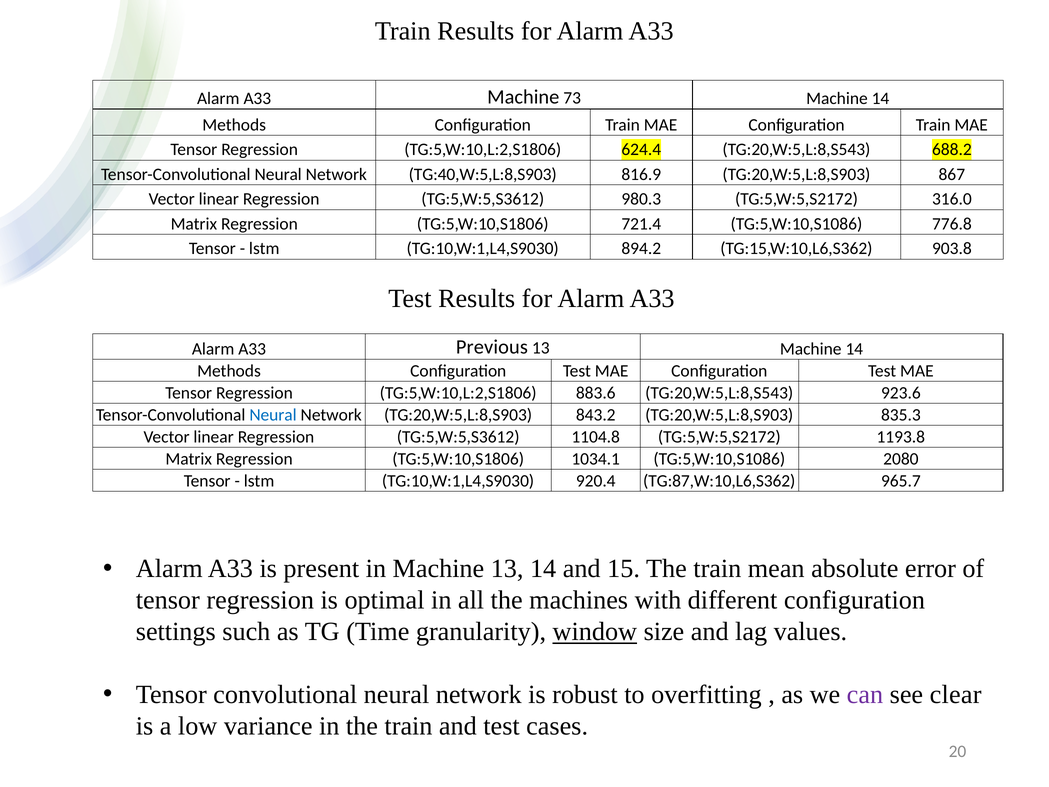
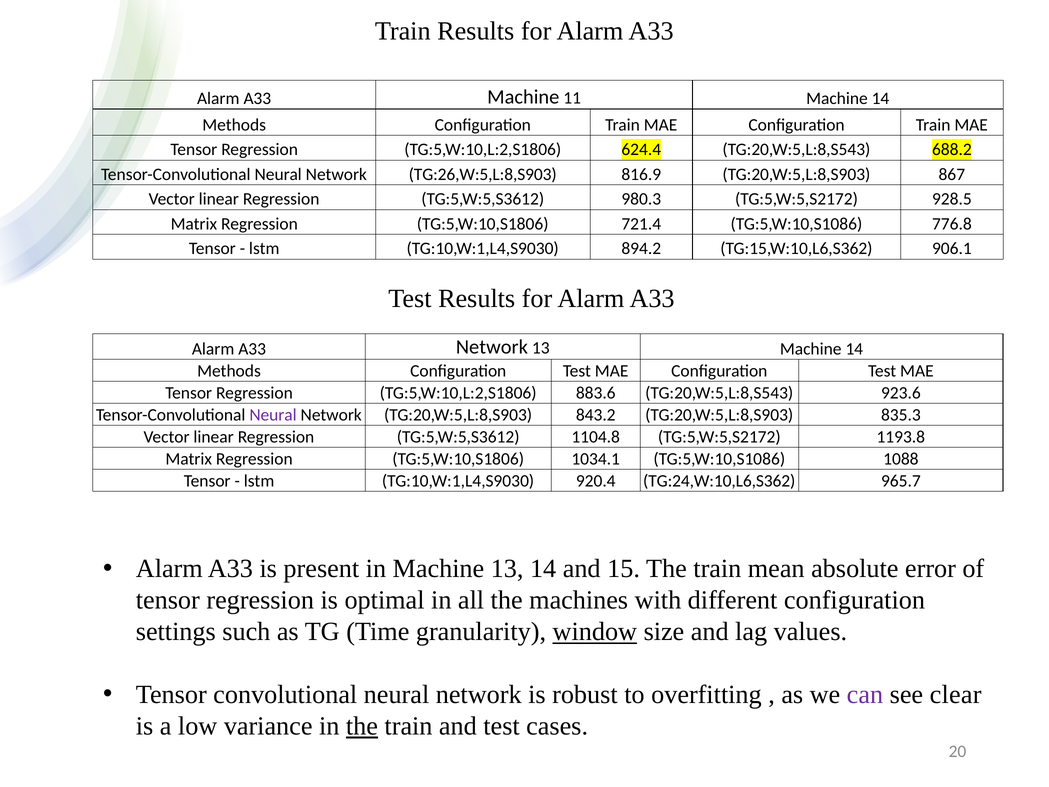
73: 73 -> 11
TG:40,W:5,L:8,S903: TG:40,W:5,L:8,S903 -> TG:26,W:5,L:8,S903
316.0: 316.0 -> 928.5
903.8: 903.8 -> 906.1
A33 Previous: Previous -> Network
Neural at (273, 415) colour: blue -> purple
2080: 2080 -> 1088
TG:87,W:10,L6,S362: TG:87,W:10,L6,S362 -> TG:24,W:10,L6,S362
the at (362, 726) underline: none -> present
